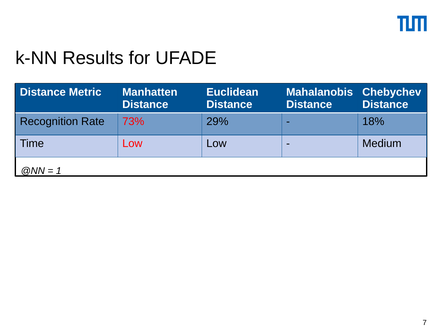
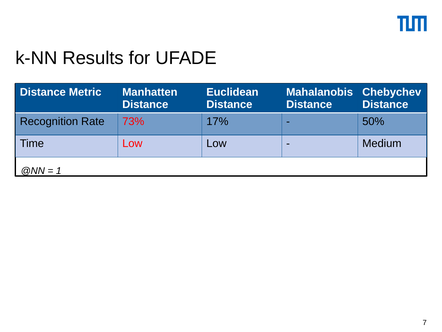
29%: 29% -> 17%
18%: 18% -> 50%
